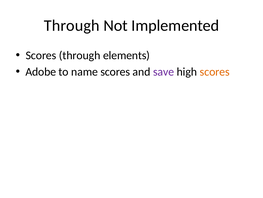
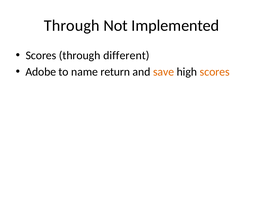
elements: elements -> different
name scores: scores -> return
save colour: purple -> orange
